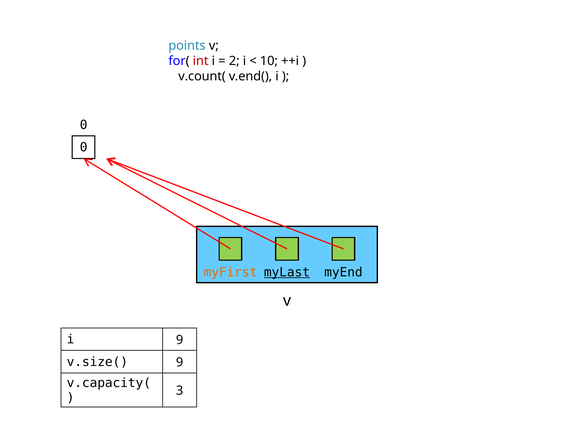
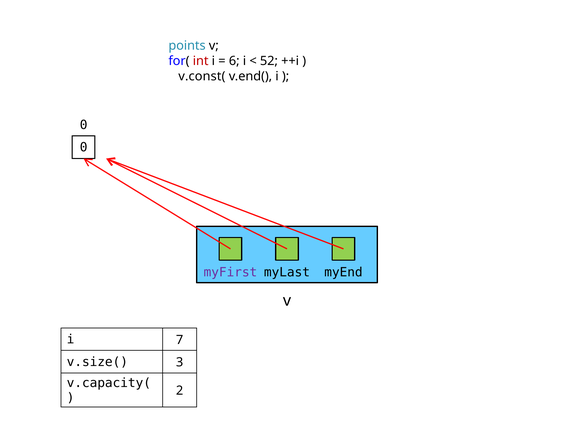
2: 2 -> 6
10: 10 -> 52
v.count(: v.count( -> v.const(
myFirst colour: orange -> purple
myLast underline: present -> none
i 9: 9 -> 7
v.size( 9: 9 -> 3
3: 3 -> 2
